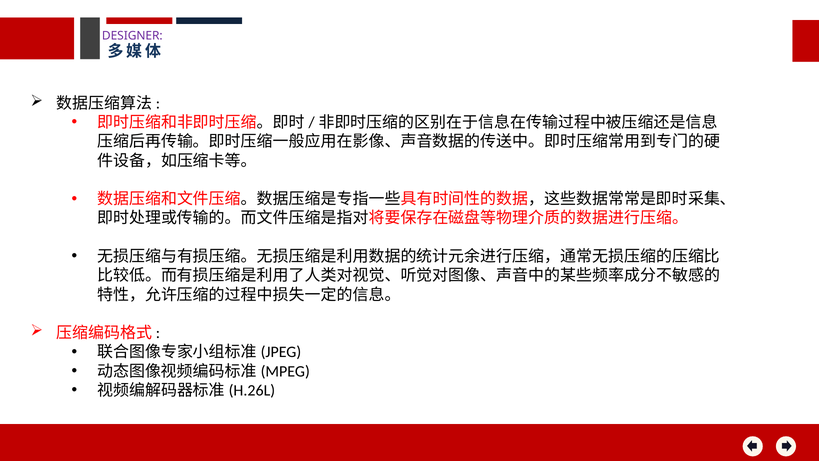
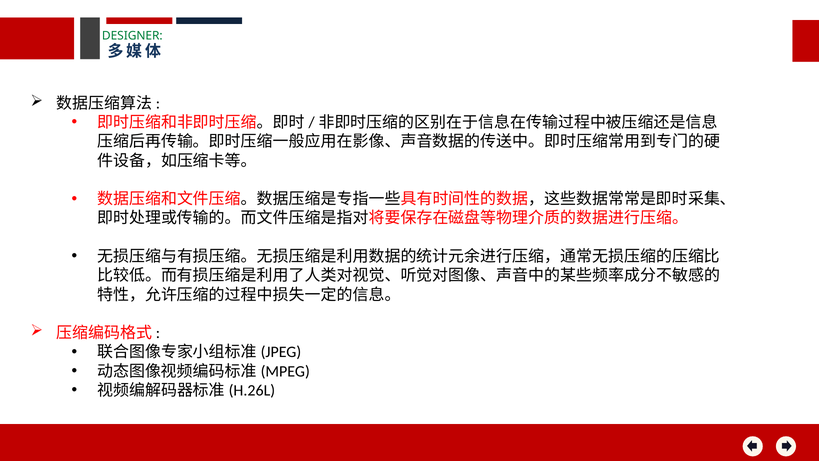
DESIGNER colour: purple -> green
